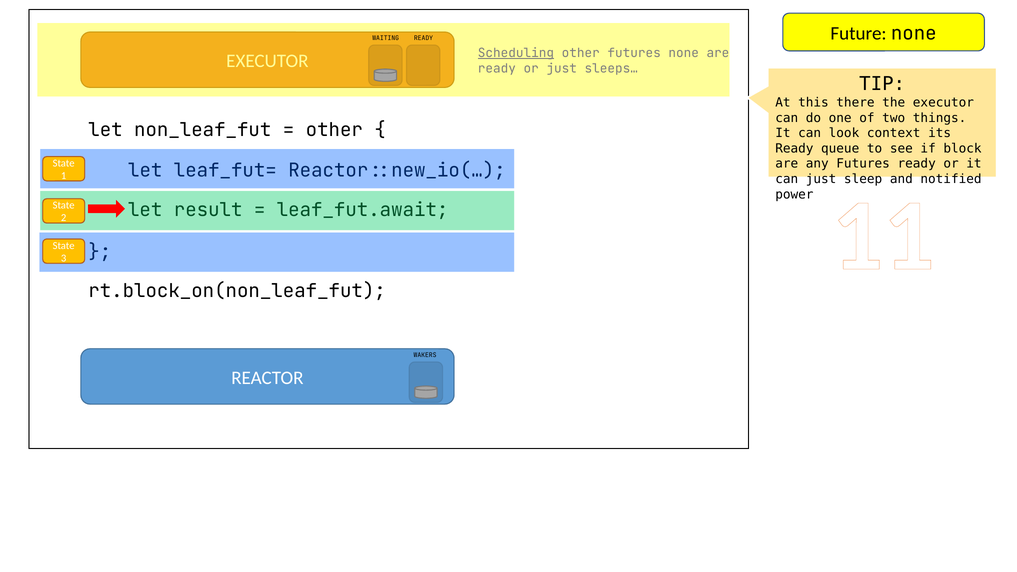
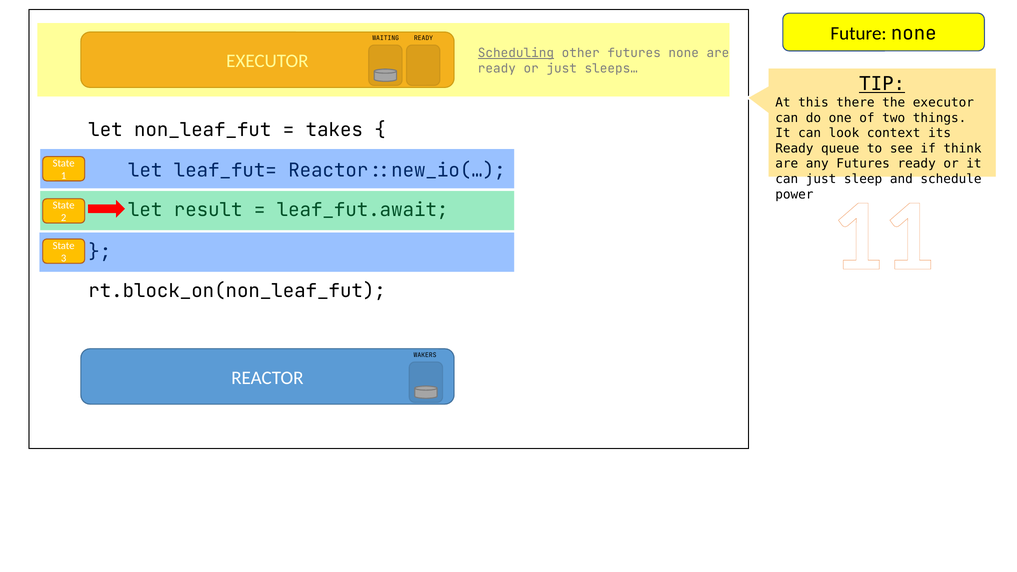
TIP underline: none -> present
other at (334, 130): other -> takes
block: block -> think
notified: notified -> schedule
